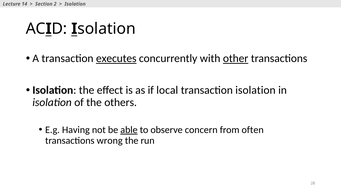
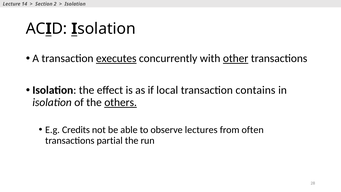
transaction isolation: isolation -> contains
others underline: none -> present
Having: Having -> Credits
able underline: present -> none
concern: concern -> lectures
wrong: wrong -> partial
